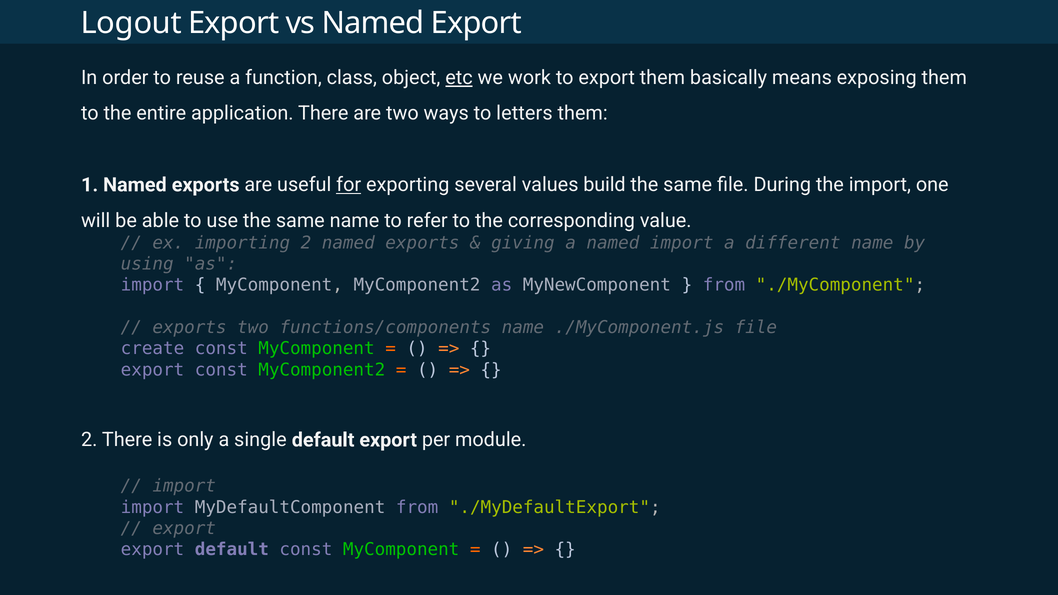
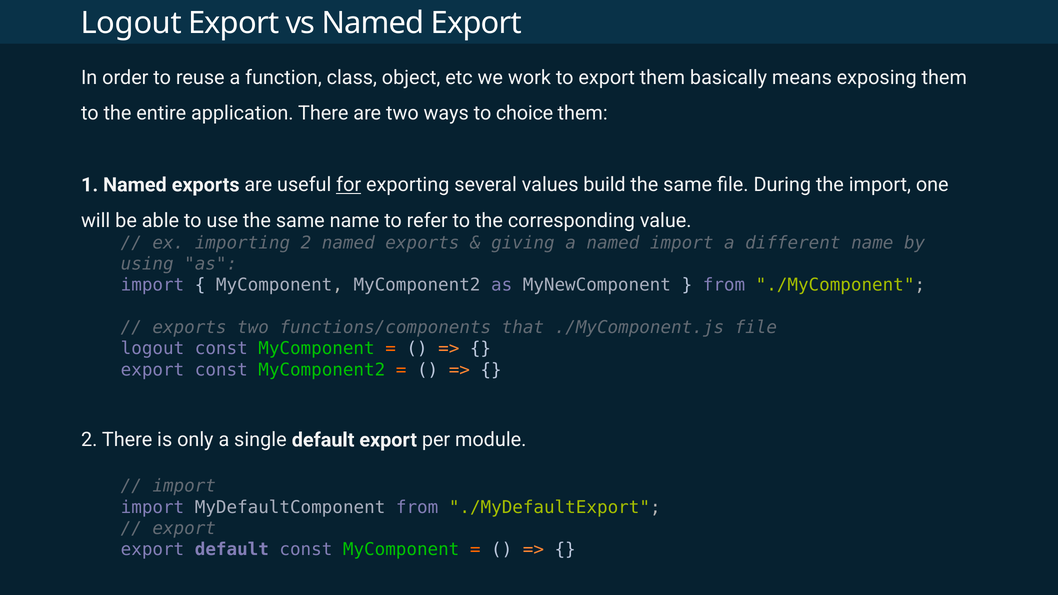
etc underline: present -> none
letters: letters -> choice
functions/components name: name -> that
create at (152, 349): create -> logout
